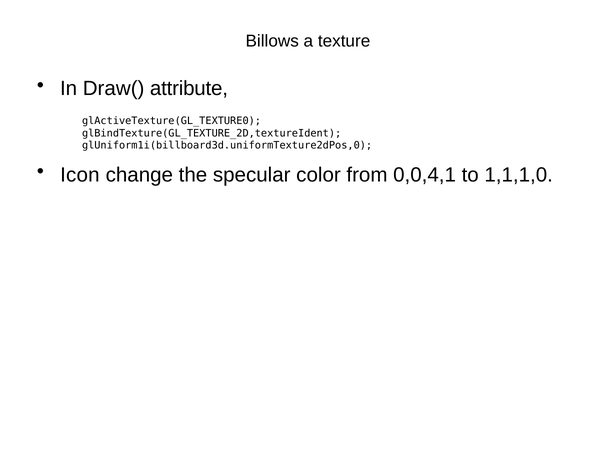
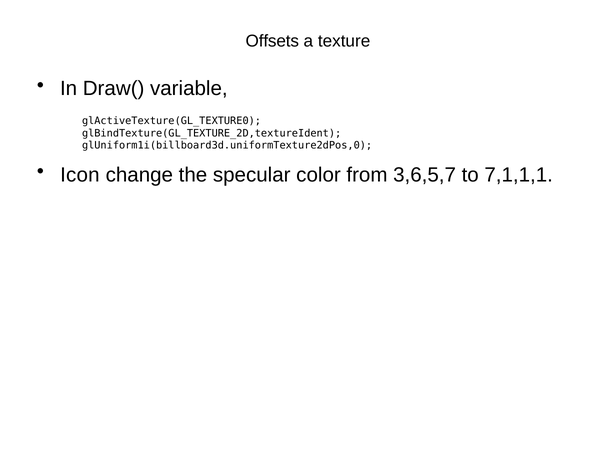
Billows: Billows -> Offsets
attribute: attribute -> variable
0,0,4,1: 0,0,4,1 -> 3,6,5,7
1,1,1,0: 1,1,1,0 -> 7,1,1,1
